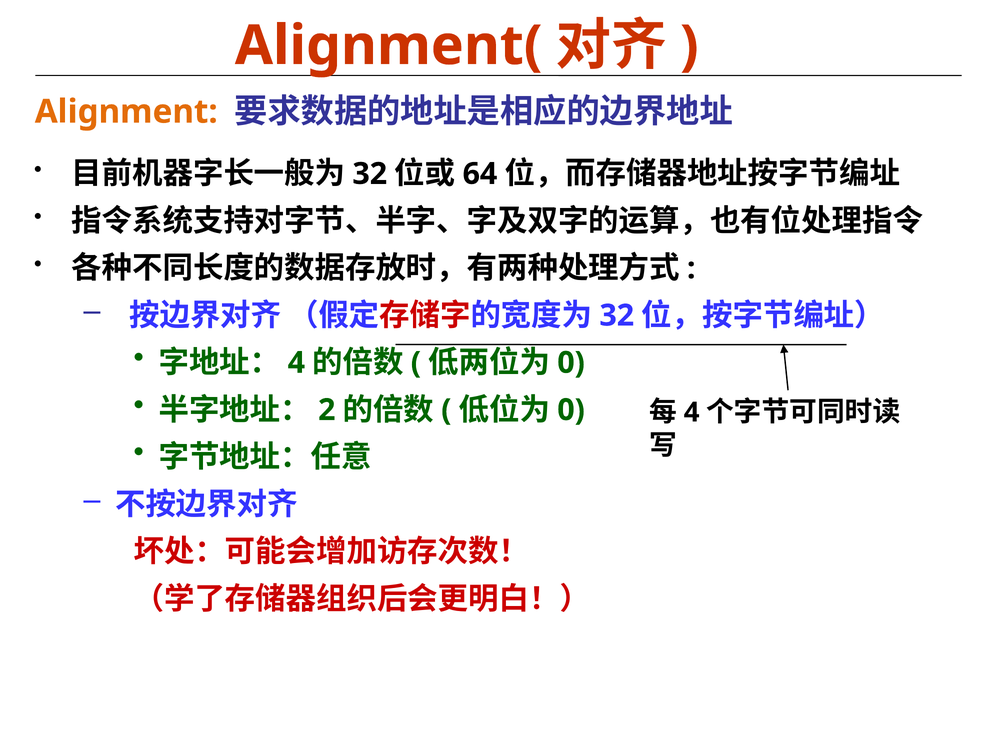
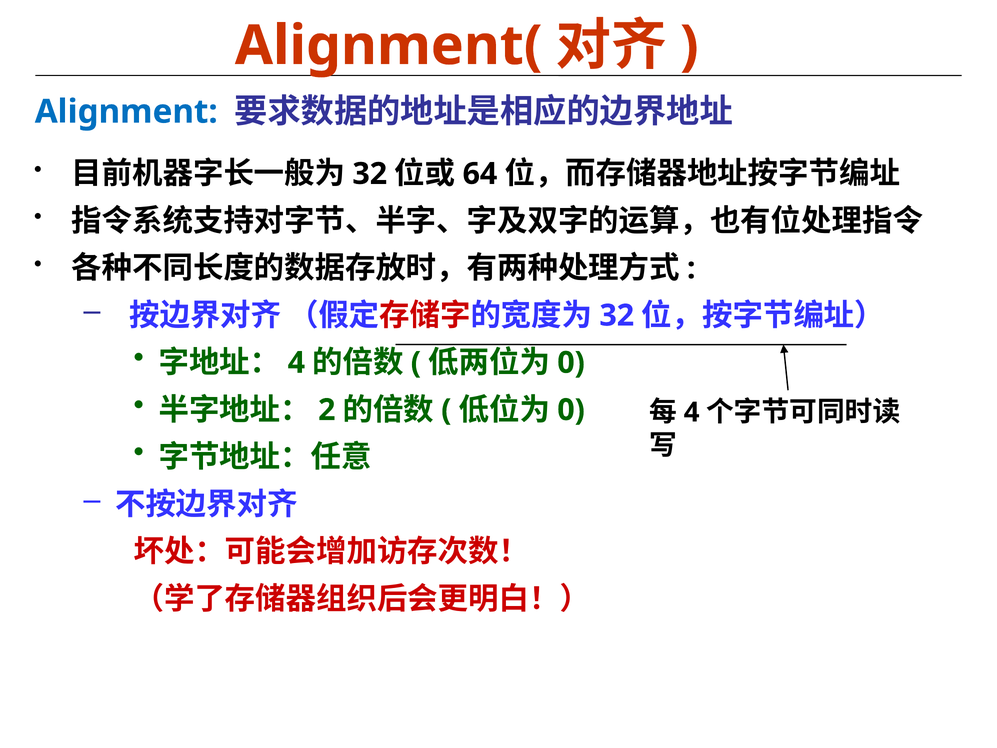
Alignment colour: orange -> blue
